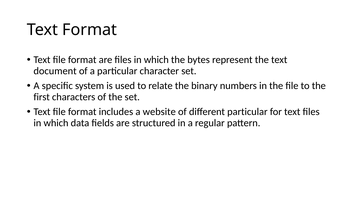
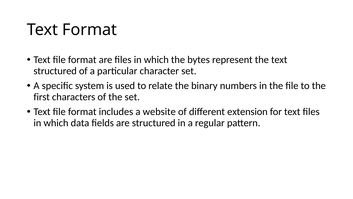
document at (55, 71): document -> structured
different particular: particular -> extension
